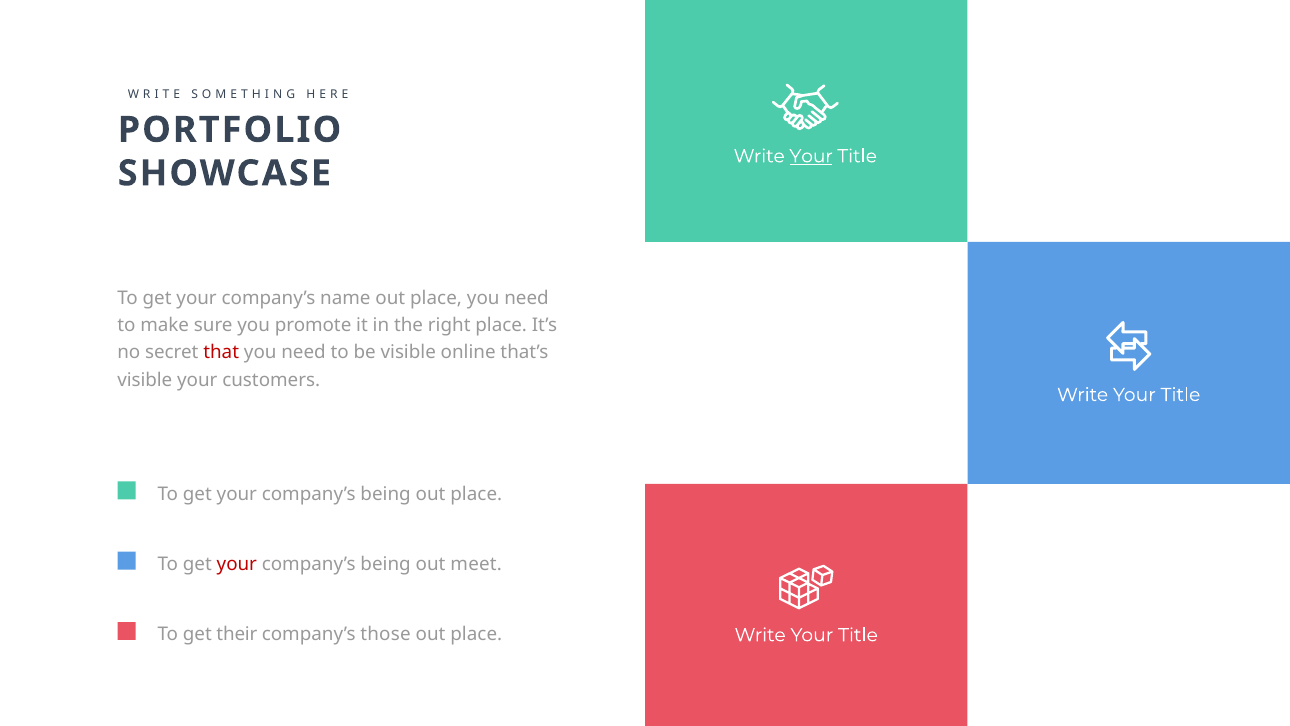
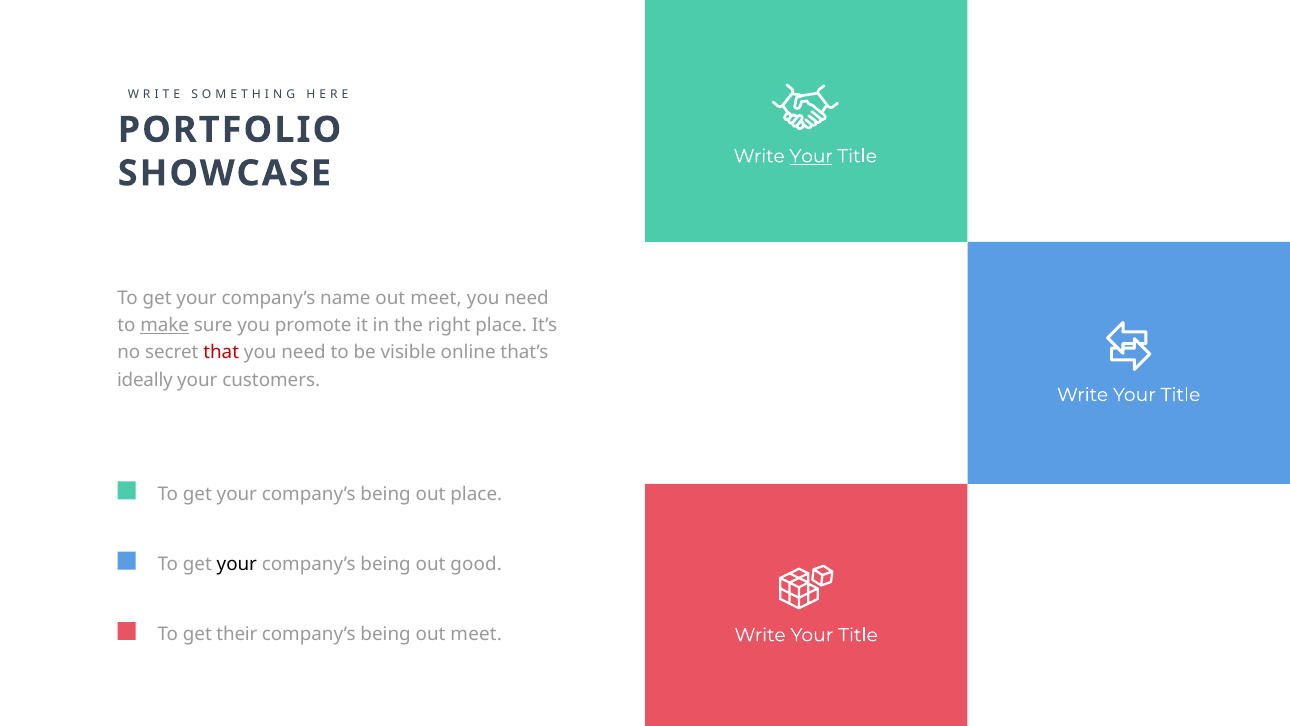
name out place: place -> meet
make underline: none -> present
visible at (145, 380): visible -> ideally
your at (237, 564) colour: red -> black
meet: meet -> good
those at (386, 634): those -> being
place at (476, 634): place -> meet
